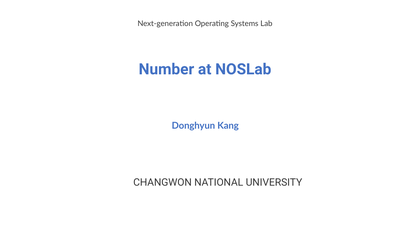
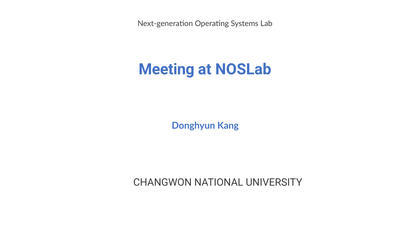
Number: Number -> Meeting
